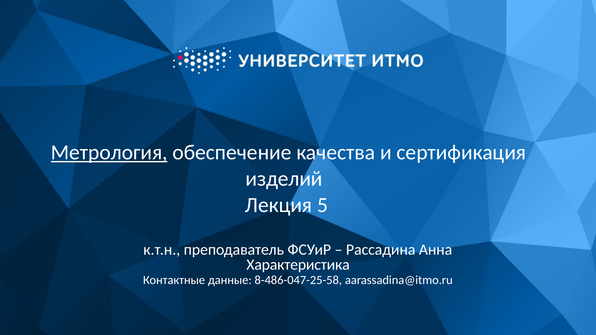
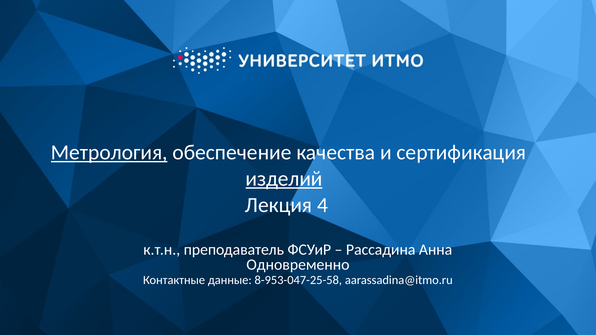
изделий underline: none -> present
5: 5 -> 4
Характеристика: Характеристика -> Одновременно
8-486-047-25-58: 8-486-047-25-58 -> 8-953-047-25-58
